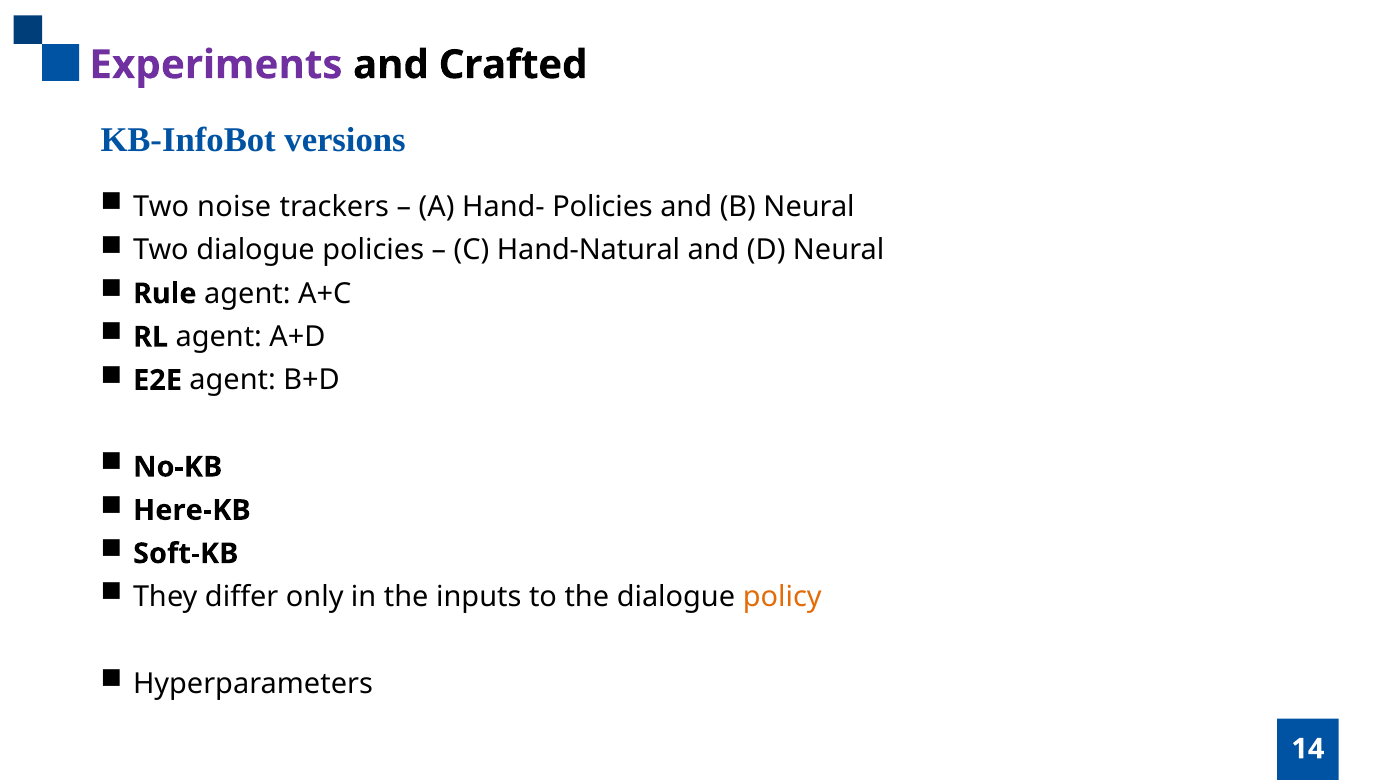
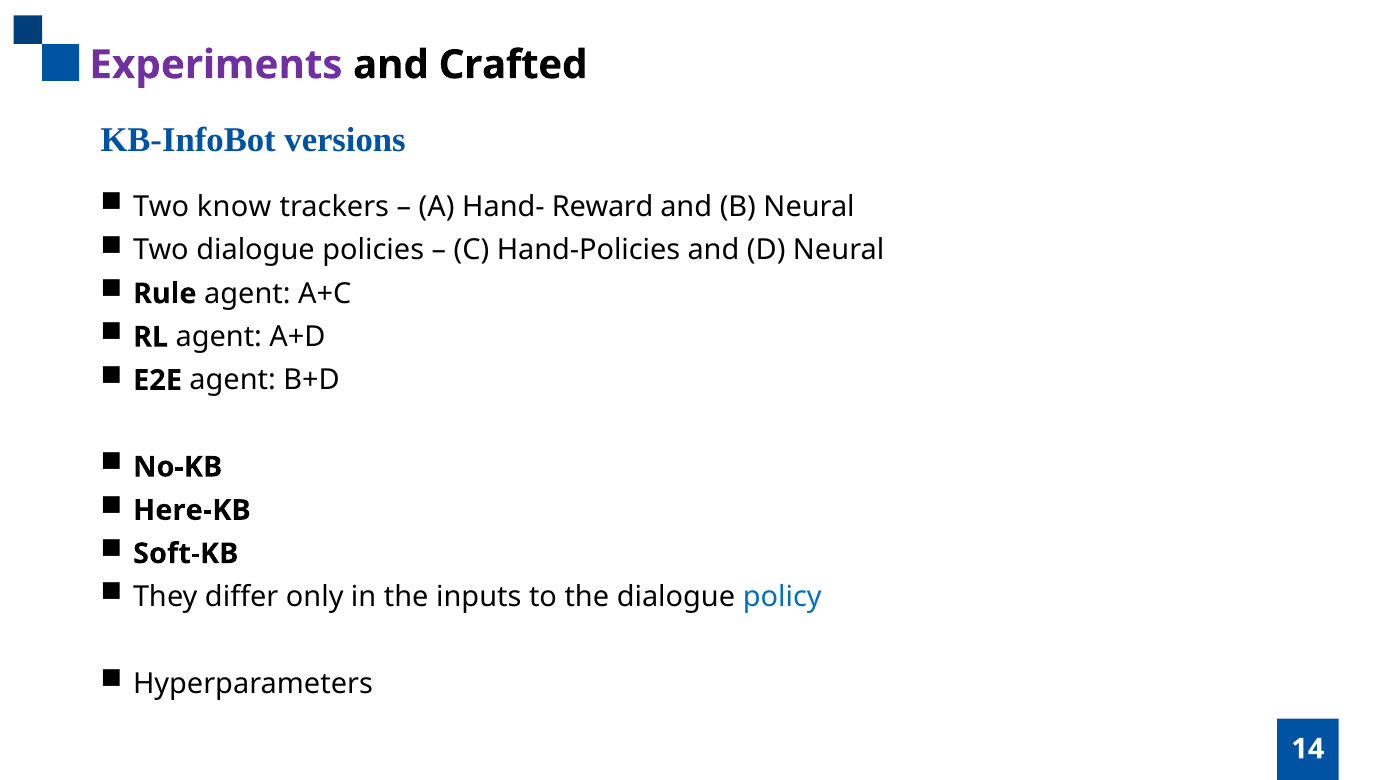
noise: noise -> know
Hand- Policies: Policies -> Reward
Hand-Natural: Hand-Natural -> Hand-Policies
policy colour: orange -> blue
